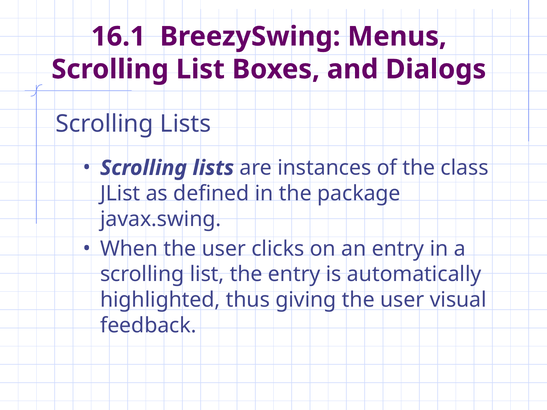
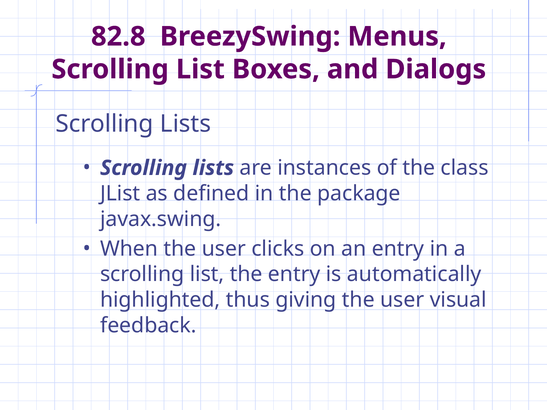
16.1: 16.1 -> 82.8
